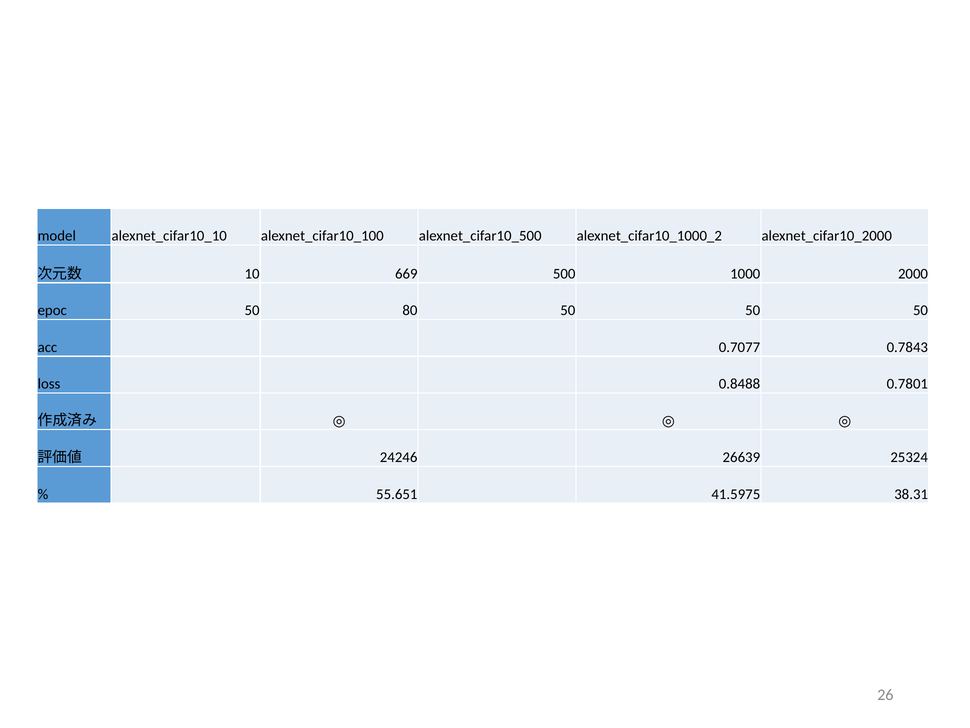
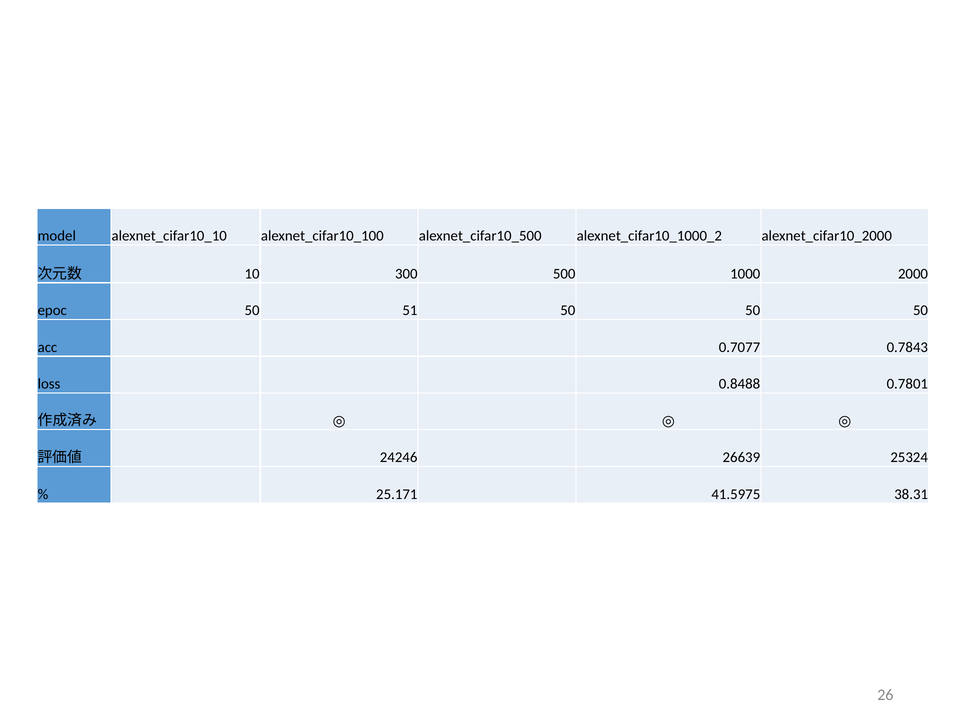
669: 669 -> 300
80: 80 -> 51
55.651: 55.651 -> 25.171
